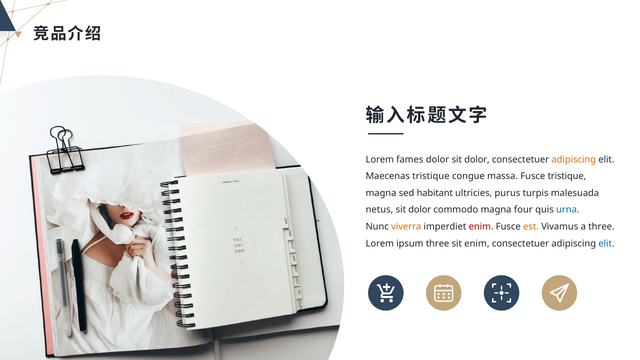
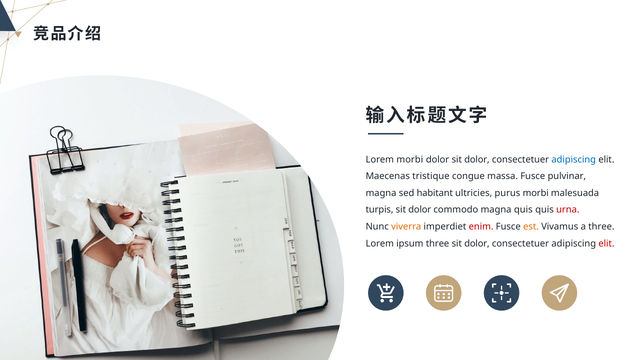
Lorem fames: fames -> morbi
adipiscing at (574, 160) colour: orange -> blue
Fusce tristique: tristique -> pulvinar
purus turpis: turpis -> morbi
netus: netus -> turpis
magna four: four -> quis
urna colour: blue -> red
enim at (477, 244): enim -> dolor
elit at (606, 244) colour: blue -> red
